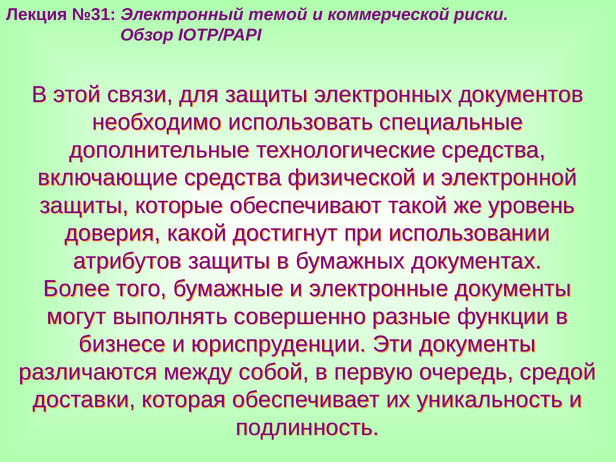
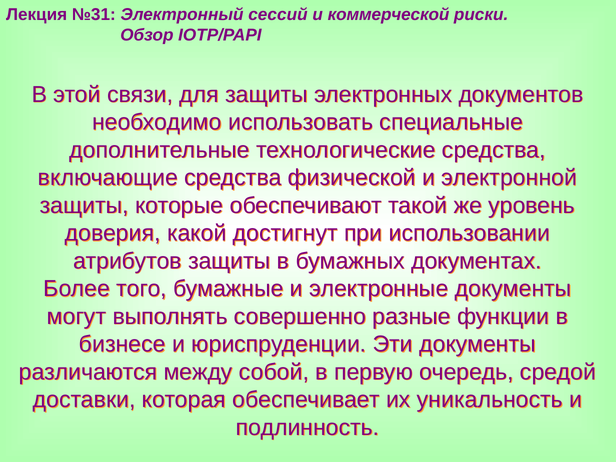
темой: темой -> сессий
